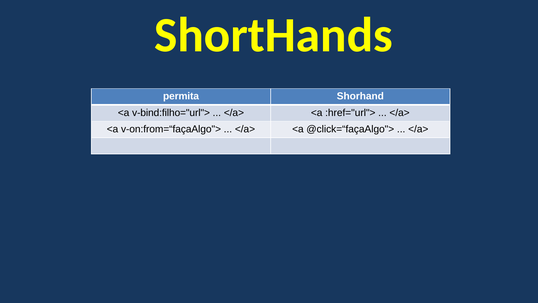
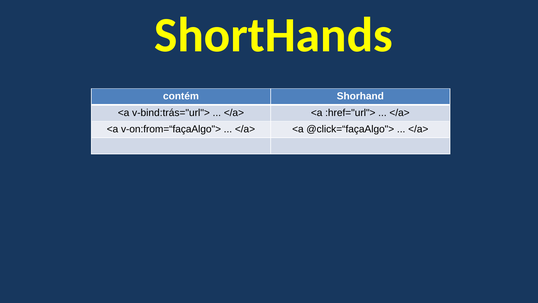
permita: permita -> contém
v-bind:filho="url">: v-bind:filho="url"> -> v-bind:trás="url">
